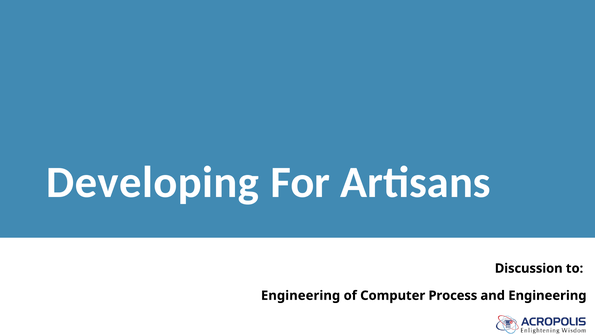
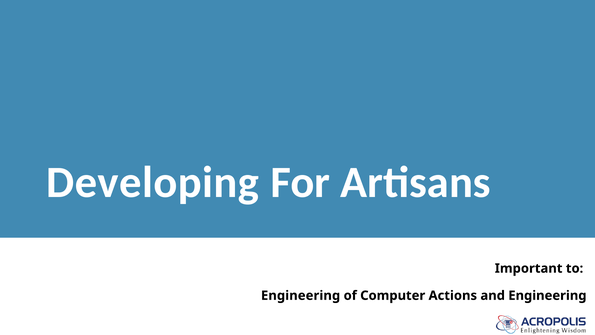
Discussion: Discussion -> Important
Process: Process -> Actions
